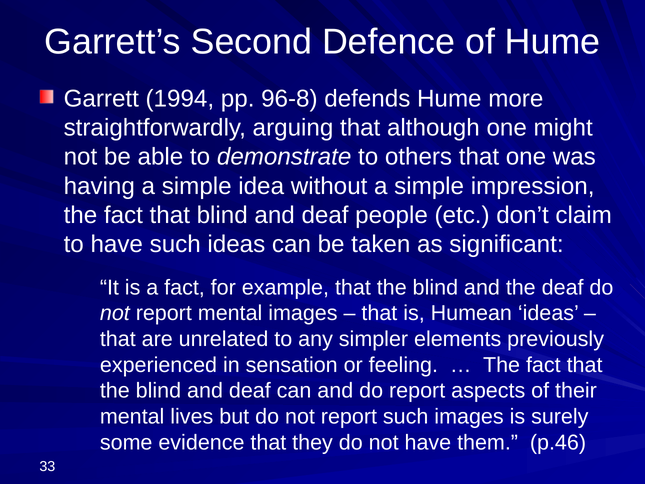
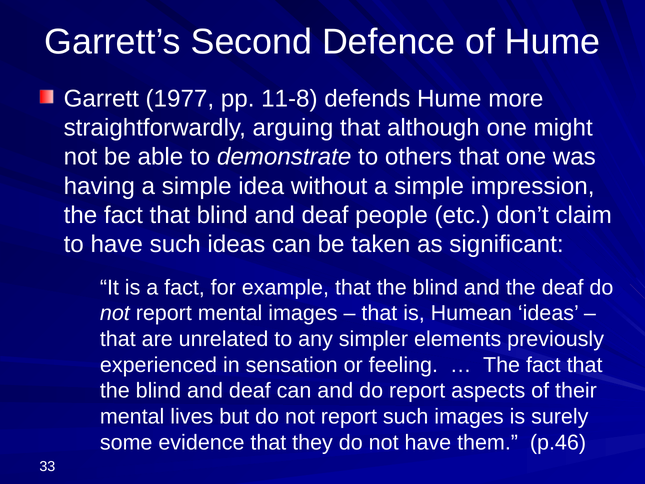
1994: 1994 -> 1977
96-8: 96-8 -> 11-8
